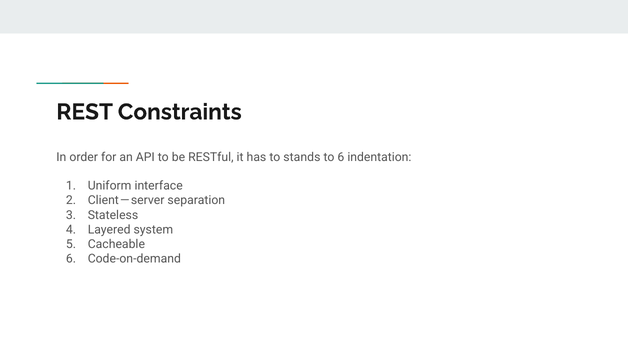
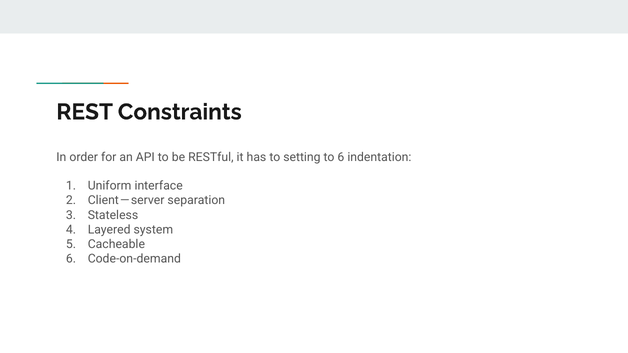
stands: stands -> setting
